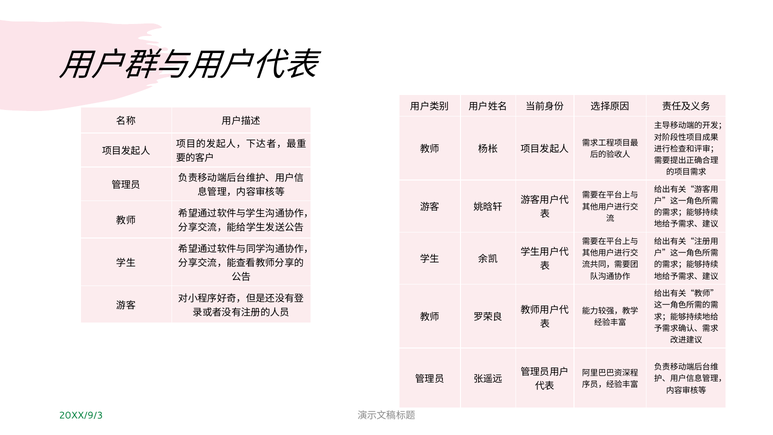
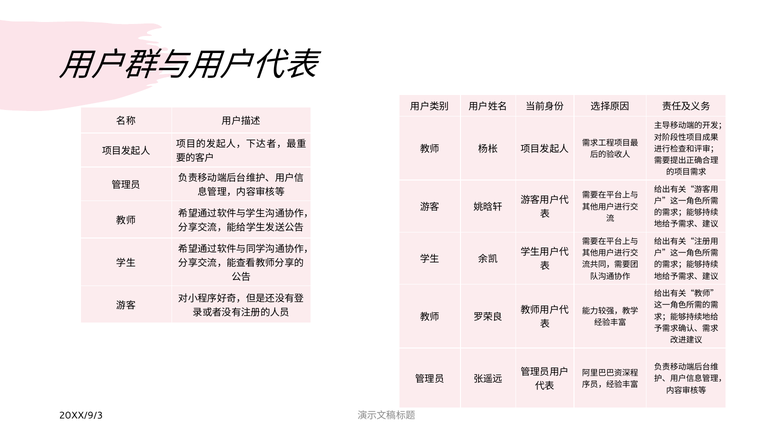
20XX/9/3 colour: green -> black
